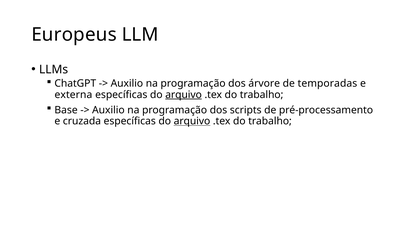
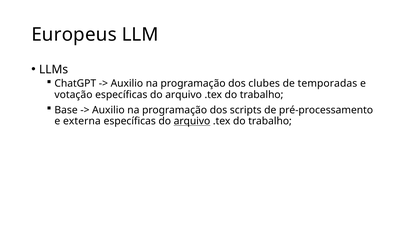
árvore: árvore -> clubes
externa: externa -> votação
arquivo at (184, 95) underline: present -> none
cruzada: cruzada -> externa
